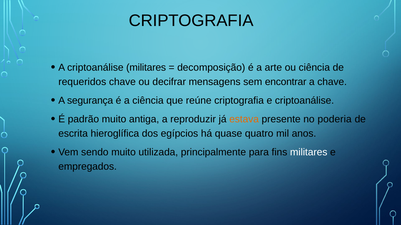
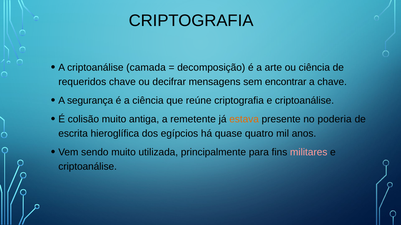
criptoanálise militares: militares -> camada
padrão: padrão -> colisão
reproduzir: reproduzir -> remetente
militares at (309, 152) colour: white -> pink
empregados at (88, 167): empregados -> criptoanálise
